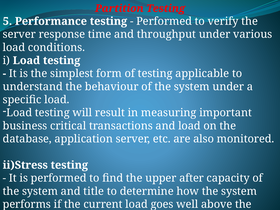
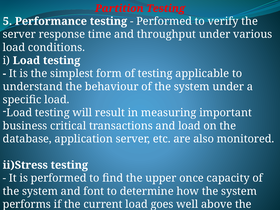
after: after -> once
title: title -> font
